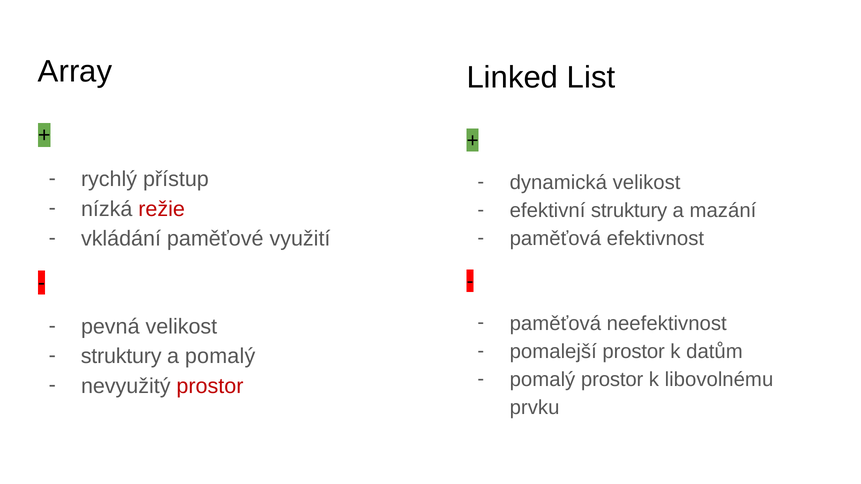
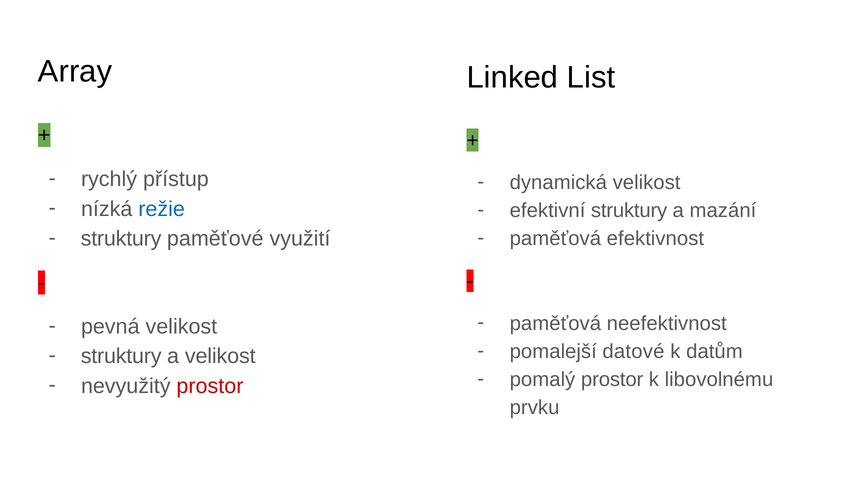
režie colour: red -> blue
vkládání at (121, 239): vkládání -> struktury
pomalejší prostor: prostor -> datové
a pomalý: pomalý -> velikost
